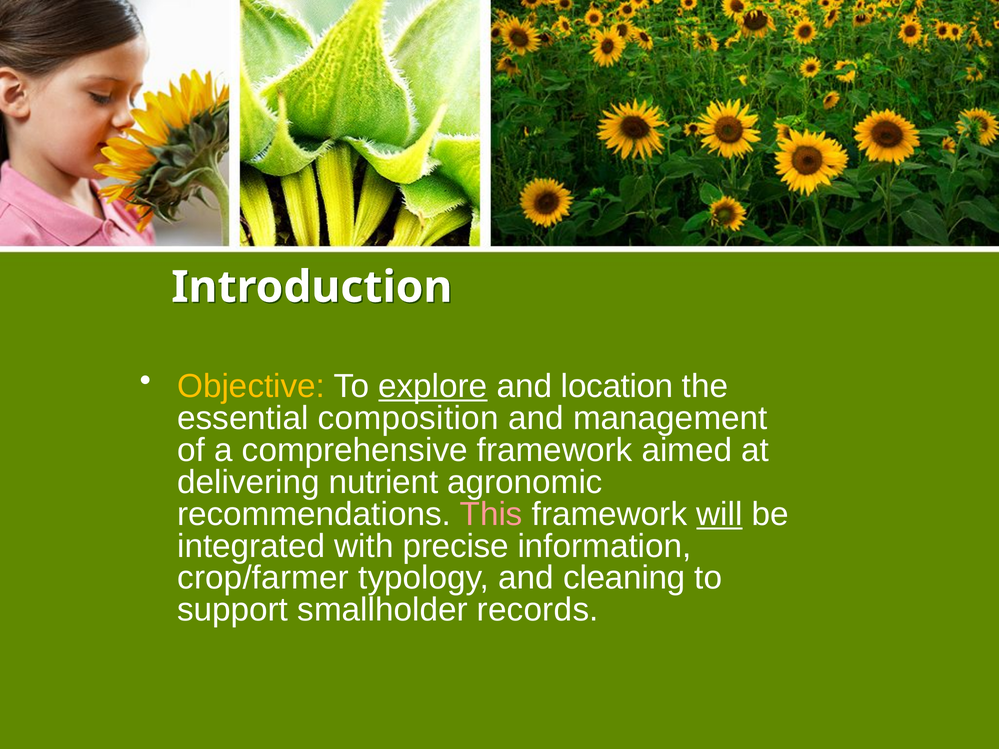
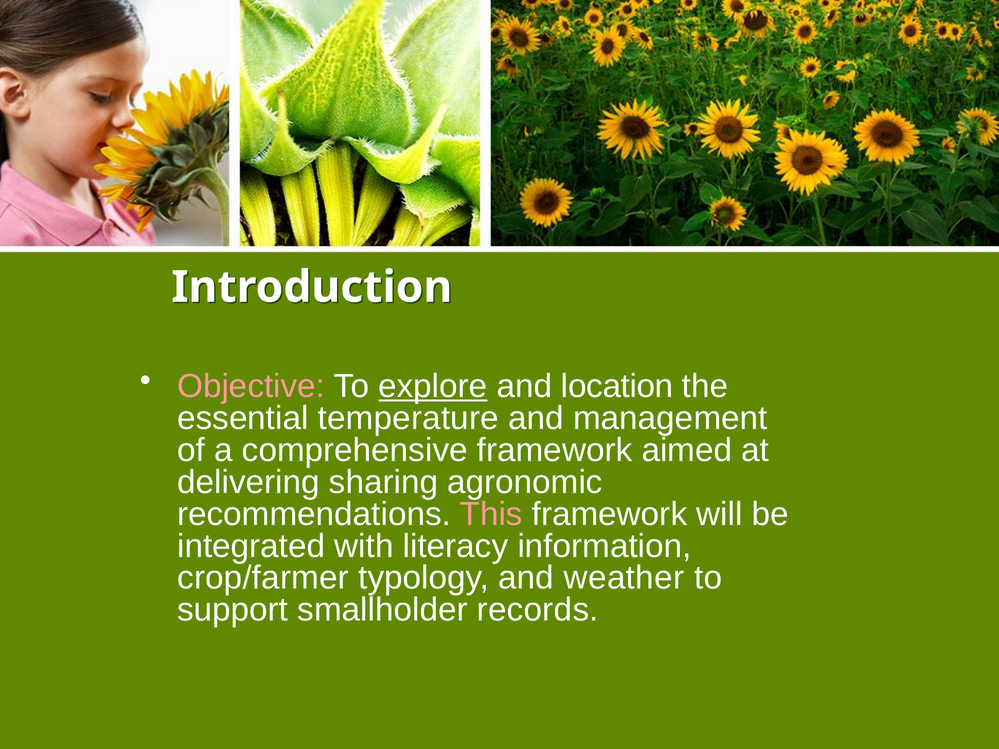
Objective colour: yellow -> pink
composition: composition -> temperature
nutrient: nutrient -> sharing
will underline: present -> none
precise: precise -> literacy
cleaning: cleaning -> weather
